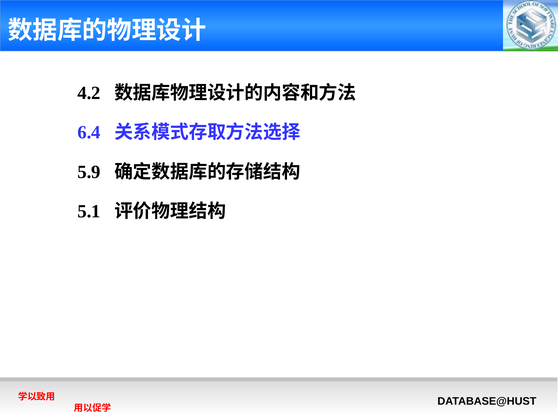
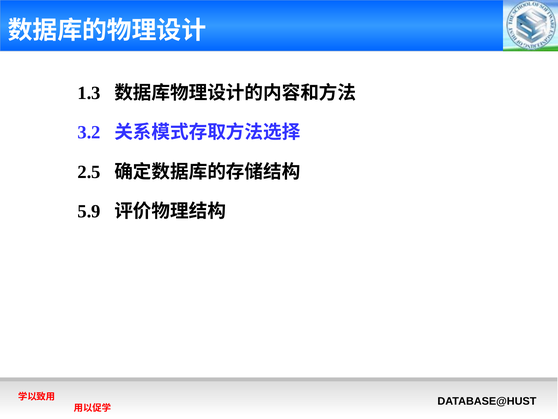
4.2: 4.2 -> 1.3
6.4: 6.4 -> 3.2
5.9: 5.9 -> 2.5
5.1: 5.1 -> 5.9
